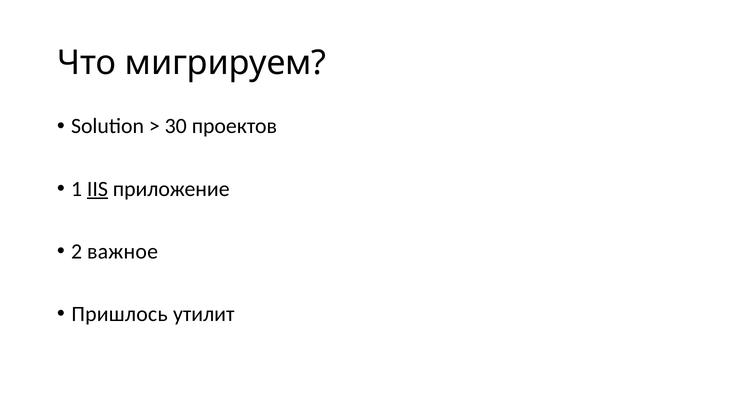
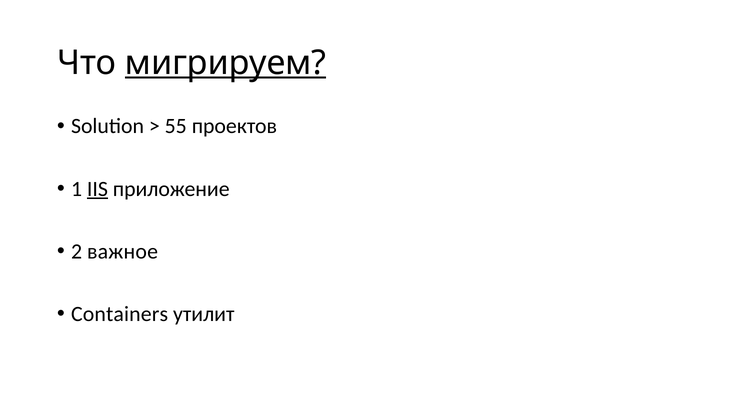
мигрируем underline: none -> present
30: 30 -> 55
Пришлось: Пришлось -> Containers
